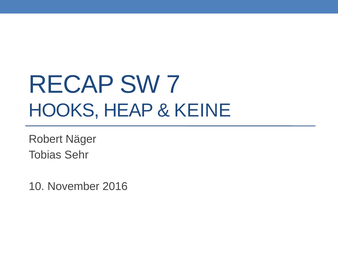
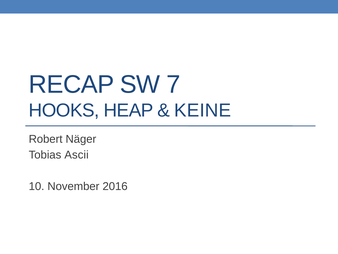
Sehr: Sehr -> Ascii
